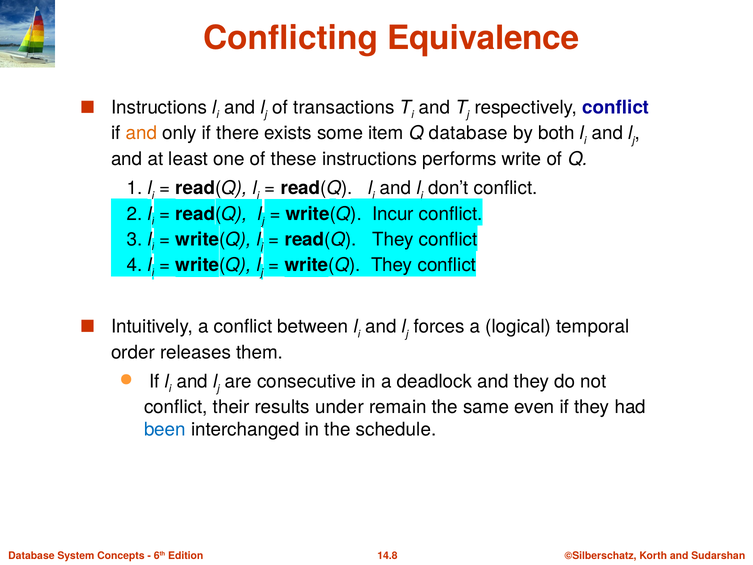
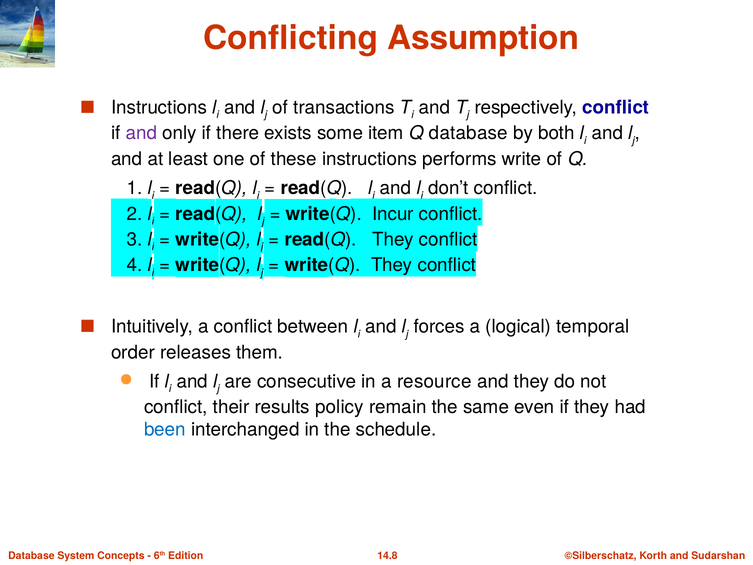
Equivalence: Equivalence -> Assumption
and at (141, 133) colour: orange -> purple
deadlock: deadlock -> resource
under: under -> policy
